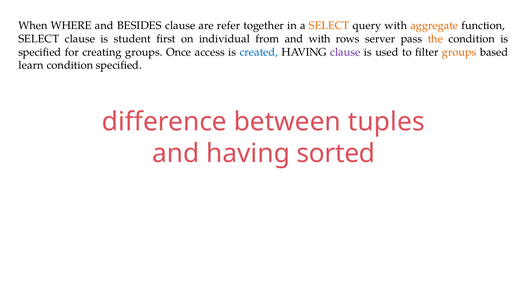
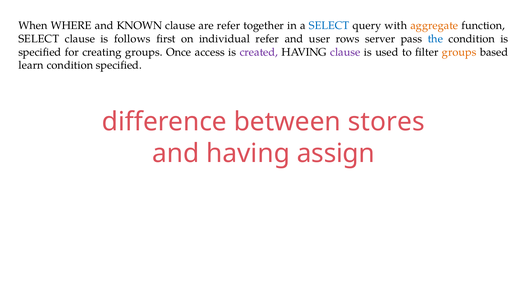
BESIDES: BESIDES -> KNOWN
SELECT at (329, 26) colour: orange -> blue
student: student -> follows
individual from: from -> refer
and with: with -> user
the colour: orange -> blue
created colour: blue -> purple
tuples: tuples -> stores
sorted: sorted -> assign
